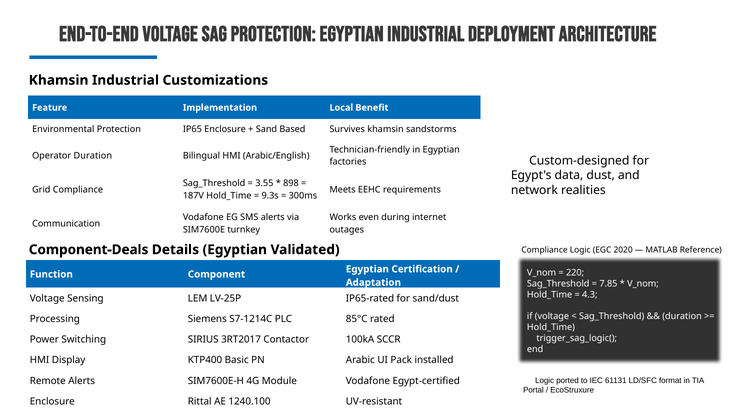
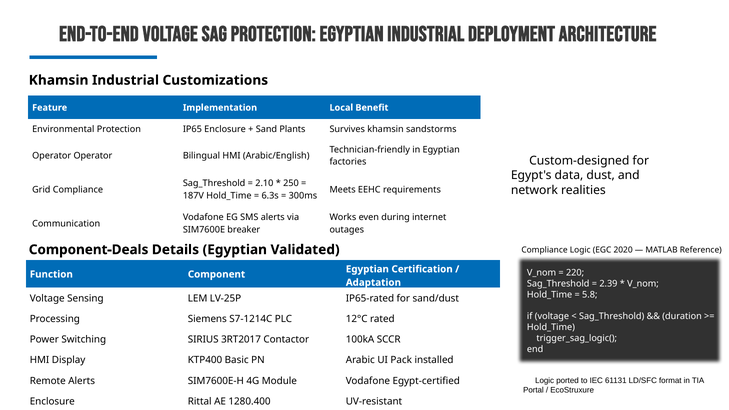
Based: Based -> Plants
Operator Duration: Duration -> Operator
3.55: 3.55 -> 2.10
898: 898 -> 250
9.3s: 9.3s -> 6.3s
turnkey: turnkey -> breaker
7.85: 7.85 -> 2.39
4.3: 4.3 -> 5.8
85°C: 85°C -> 12°C
1240.100: 1240.100 -> 1280.400
